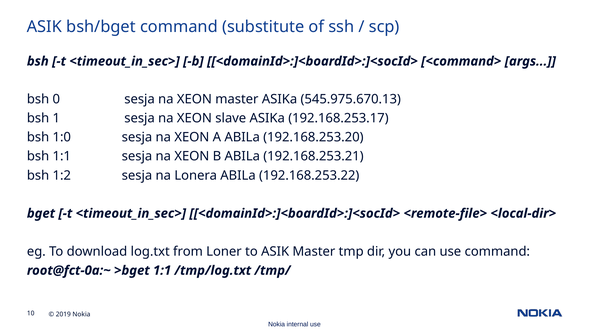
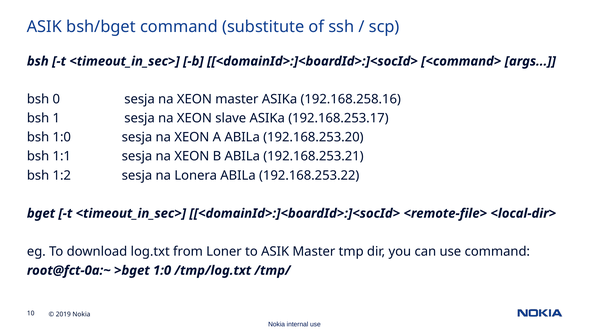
545.975.670.13: 545.975.670.13 -> 192.168.258.16
>bget 1:1: 1:1 -> 1:0
